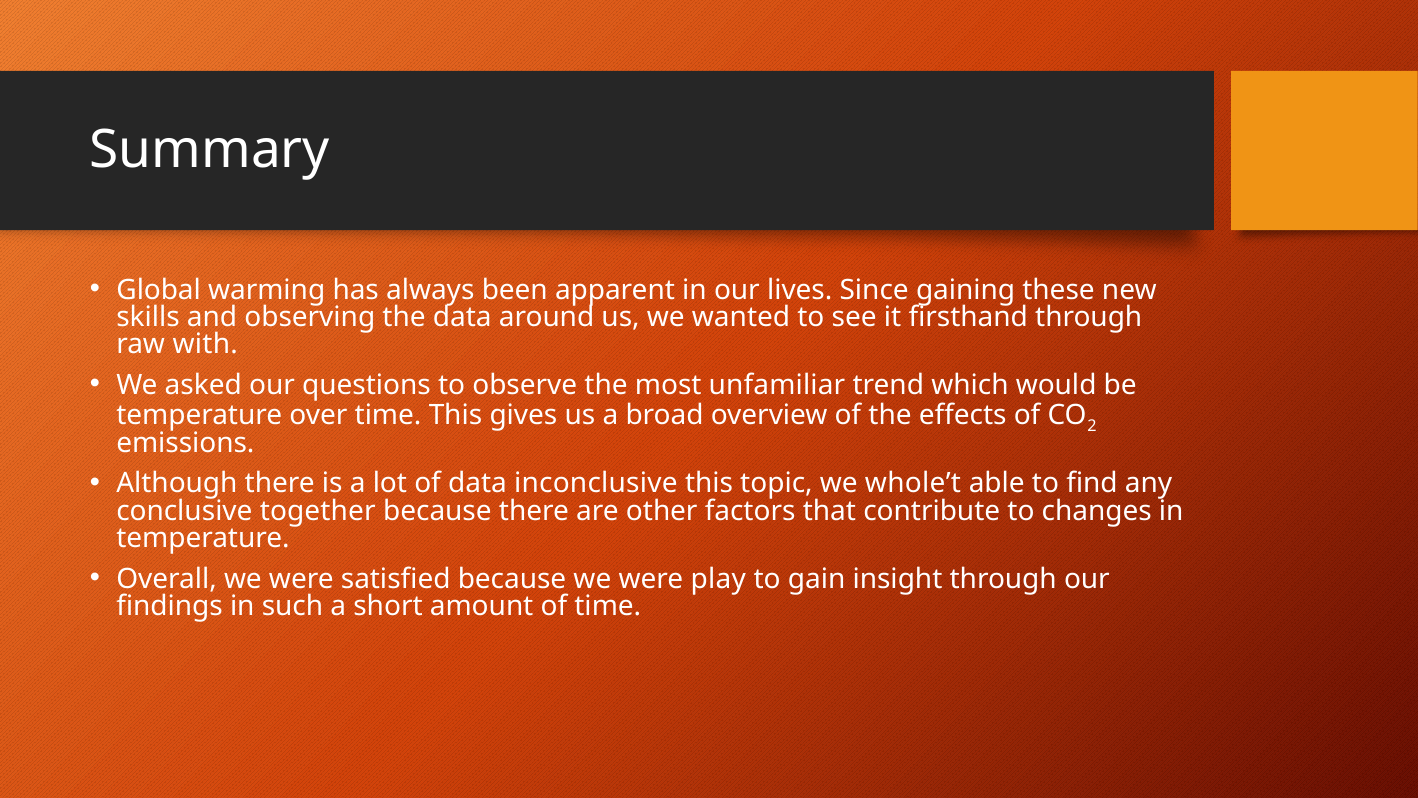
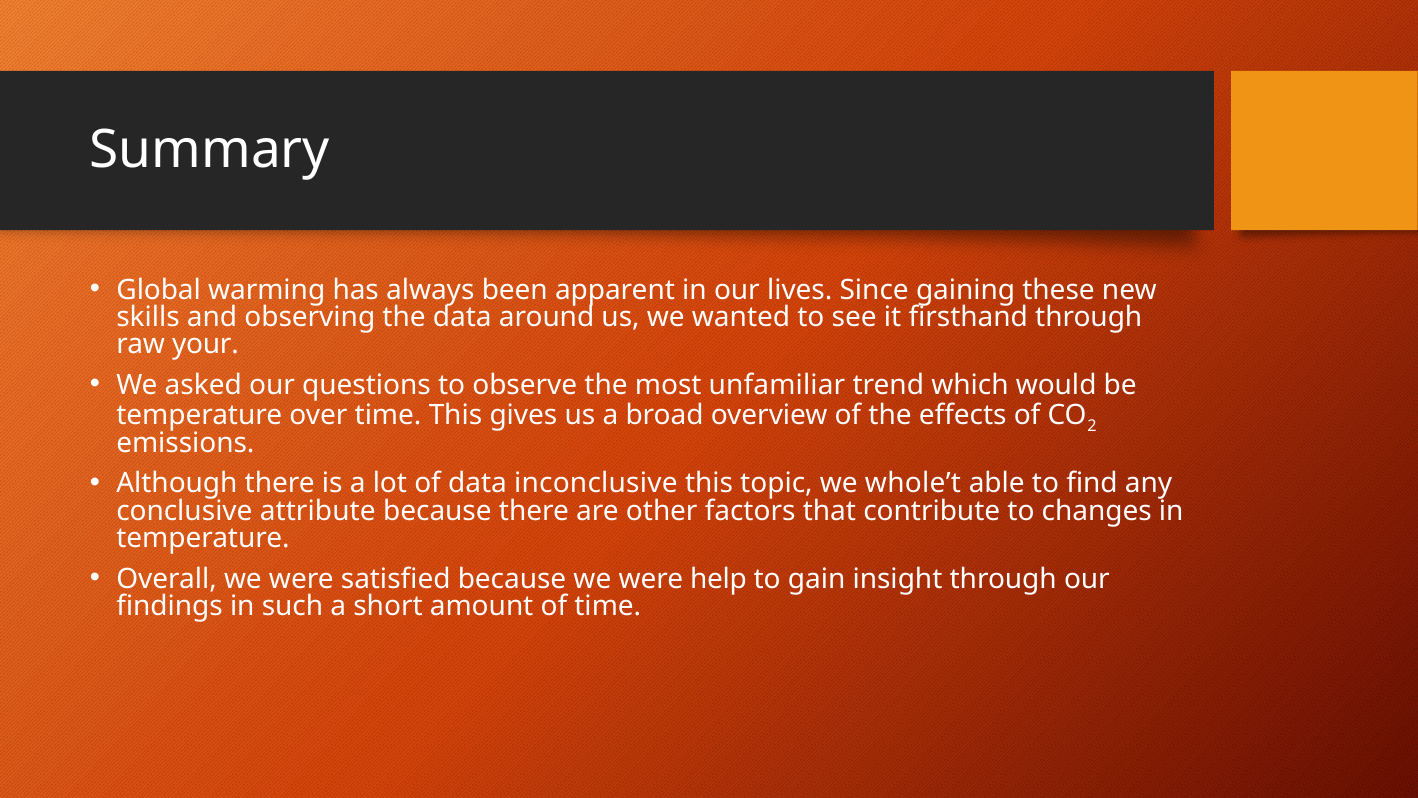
with: with -> your
together: together -> attribute
play: play -> help
